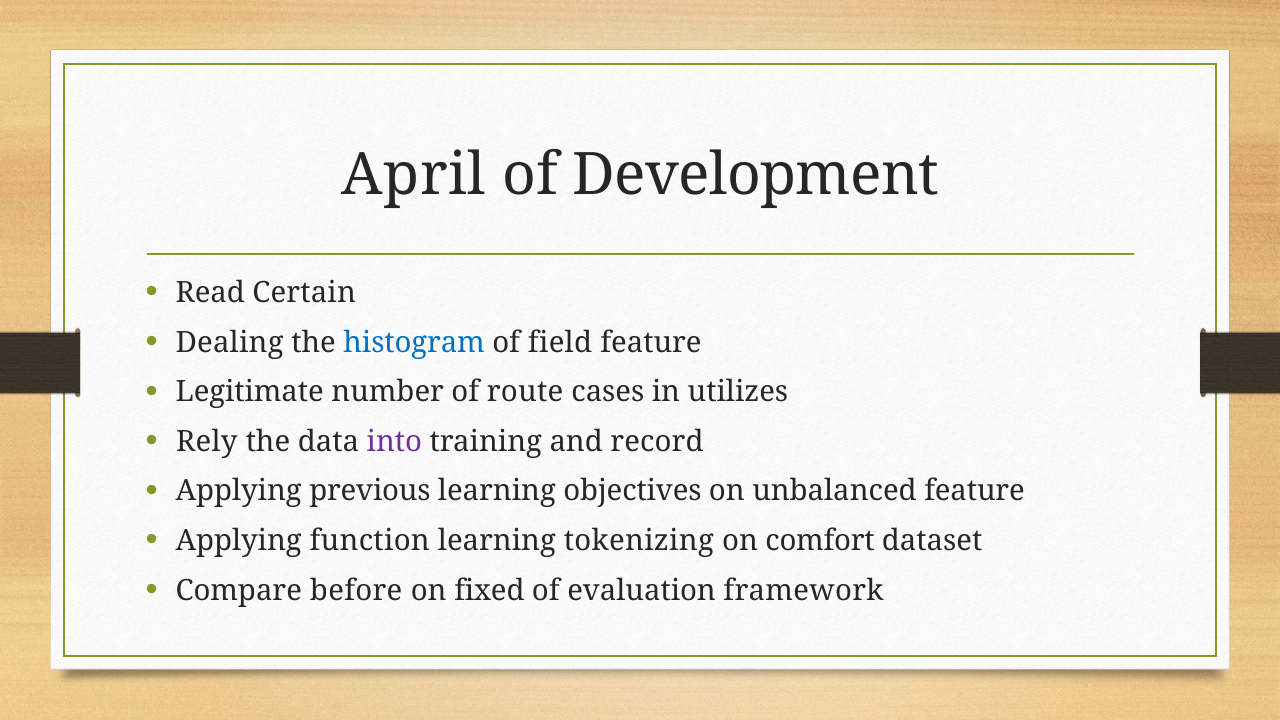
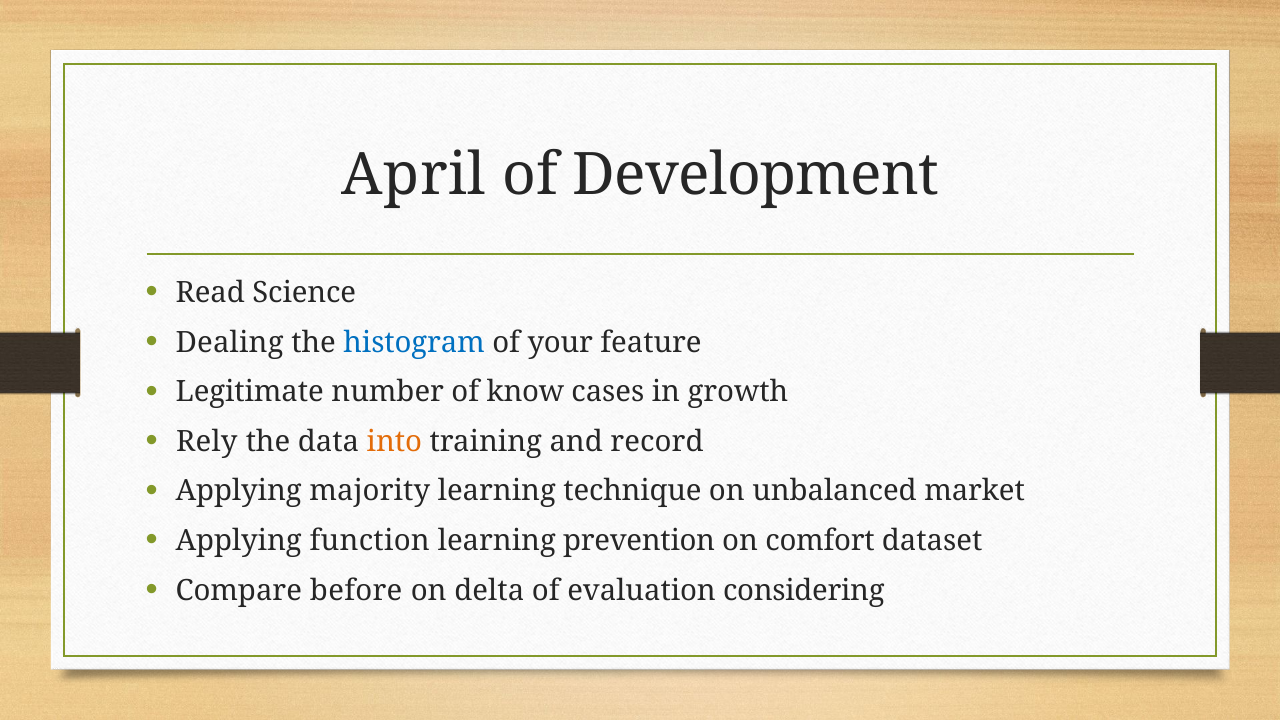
Certain: Certain -> Science
field: field -> your
route: route -> know
utilizes: utilizes -> growth
into colour: purple -> orange
previous: previous -> majority
objectives: objectives -> technique
unbalanced feature: feature -> market
tokenizing: tokenizing -> prevention
fixed: fixed -> delta
framework: framework -> considering
